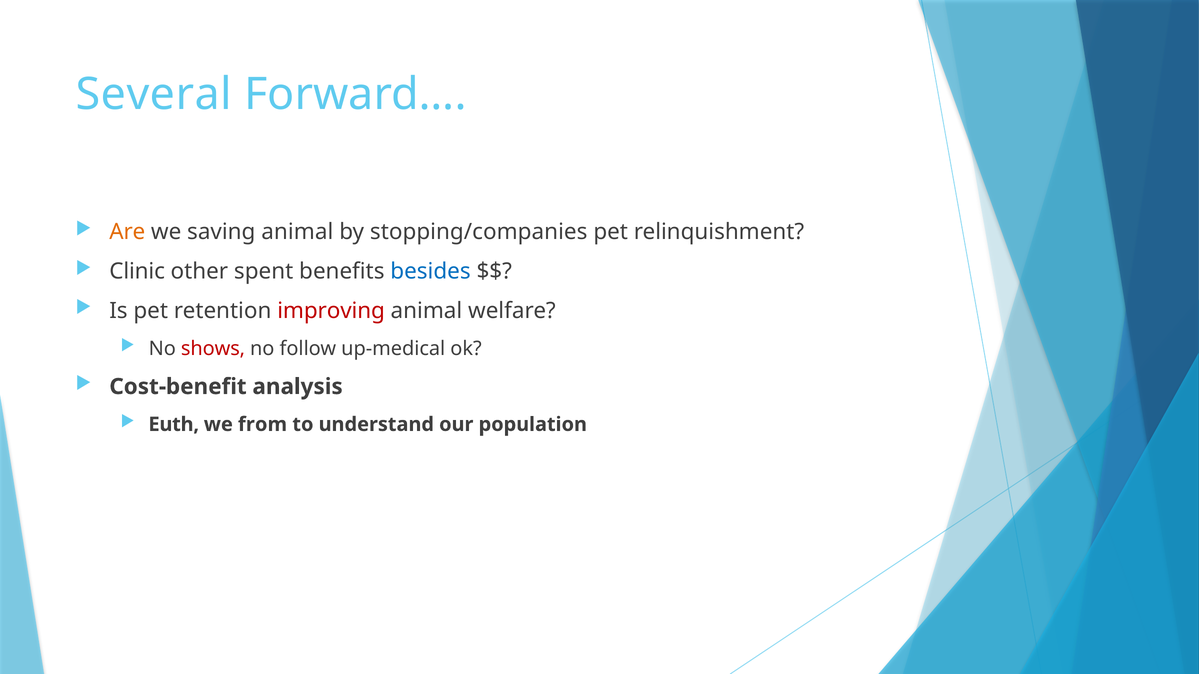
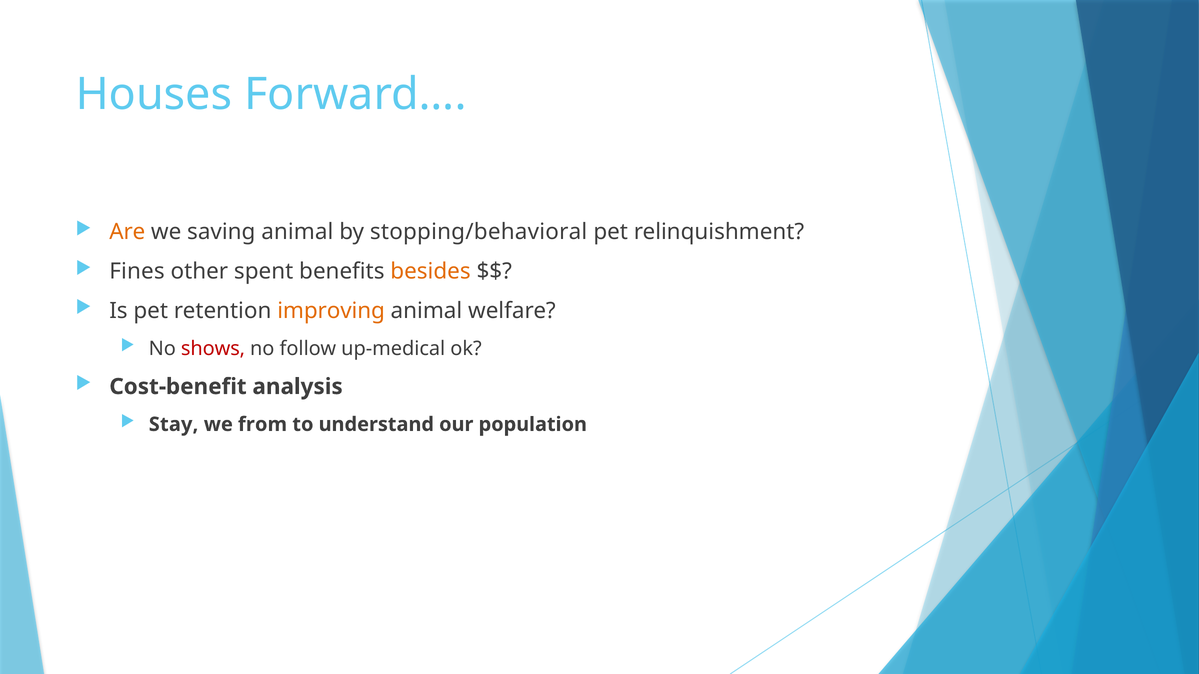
Several: Several -> Houses
stopping/companies: stopping/companies -> stopping/behavioral
Clinic: Clinic -> Fines
besides colour: blue -> orange
improving colour: red -> orange
Euth: Euth -> Stay
